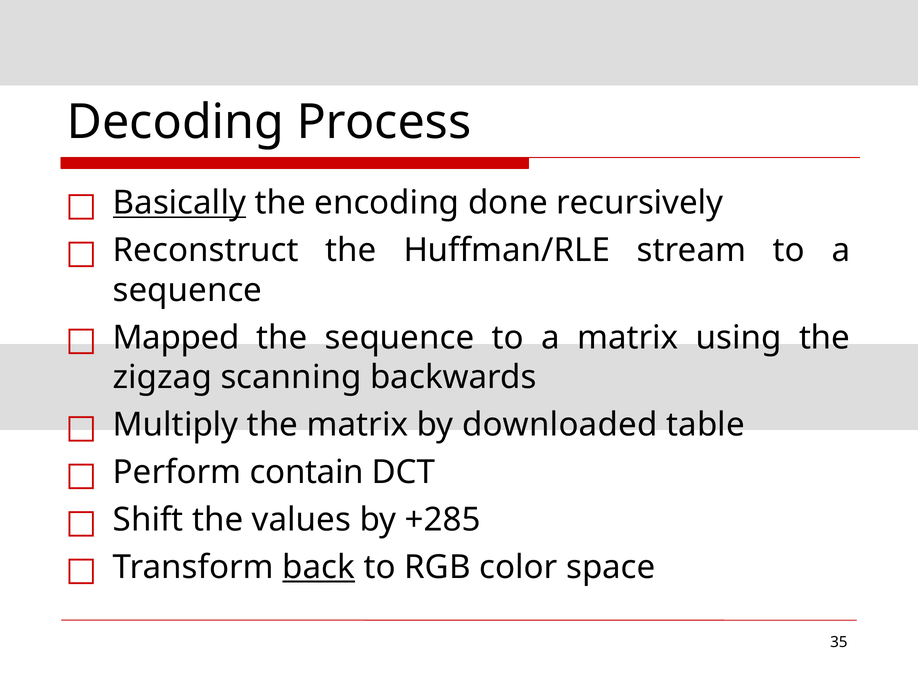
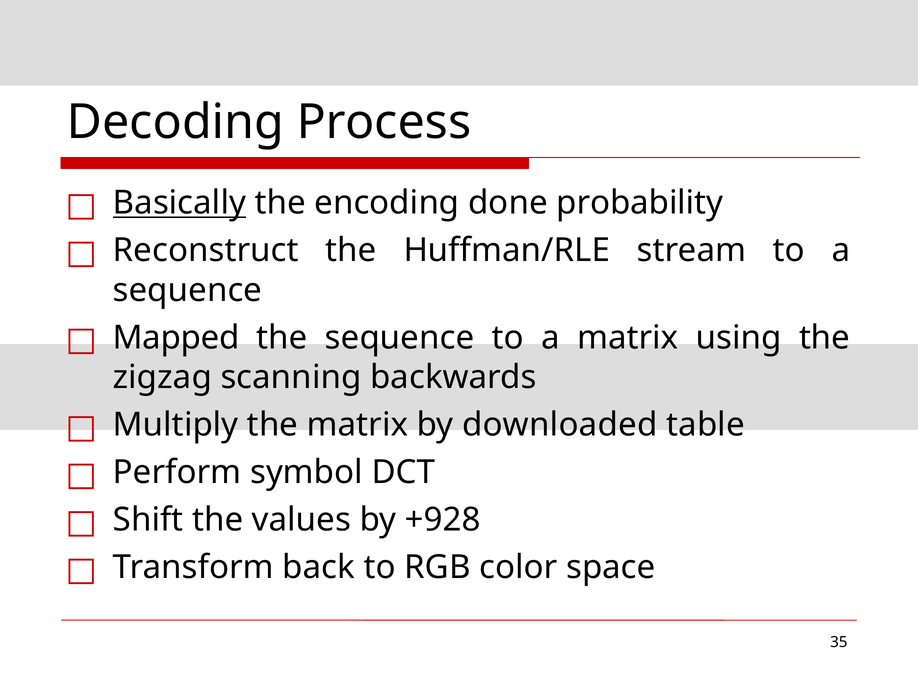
recursively: recursively -> probability
contain: contain -> symbol
+285: +285 -> +928
back underline: present -> none
